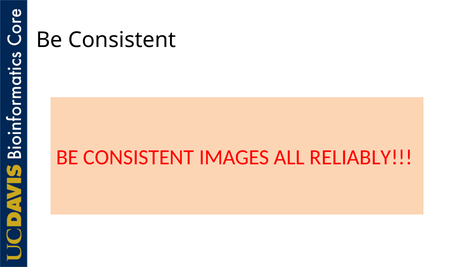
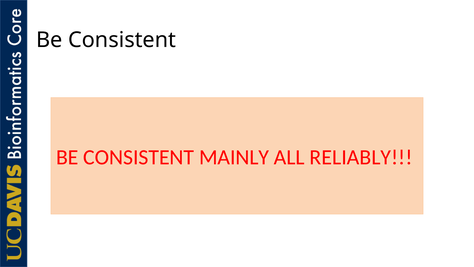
IMAGES: IMAGES -> MAINLY
